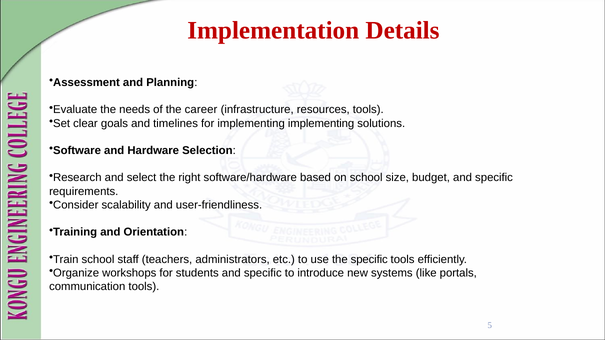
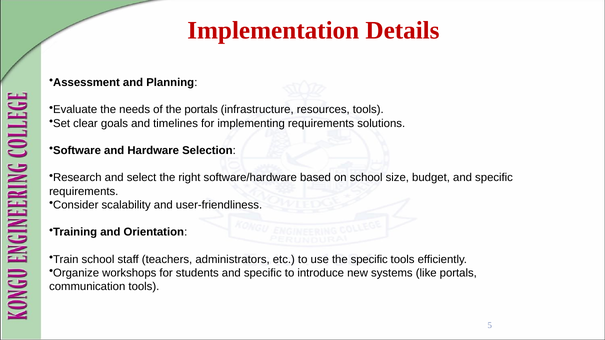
the career: career -> portals
implementing implementing: implementing -> requirements
